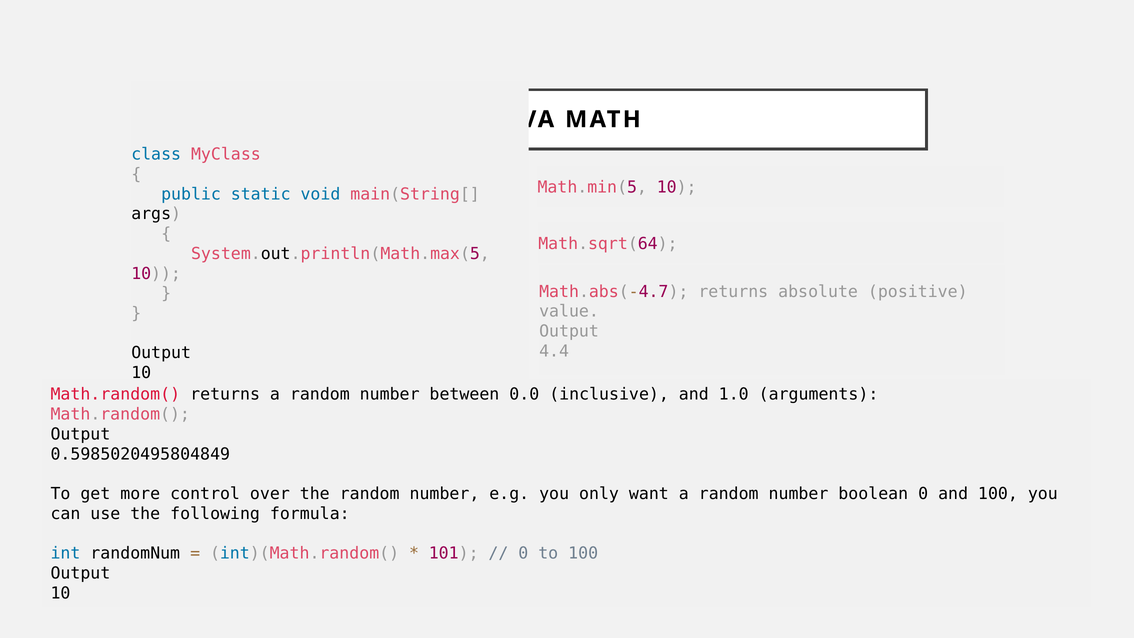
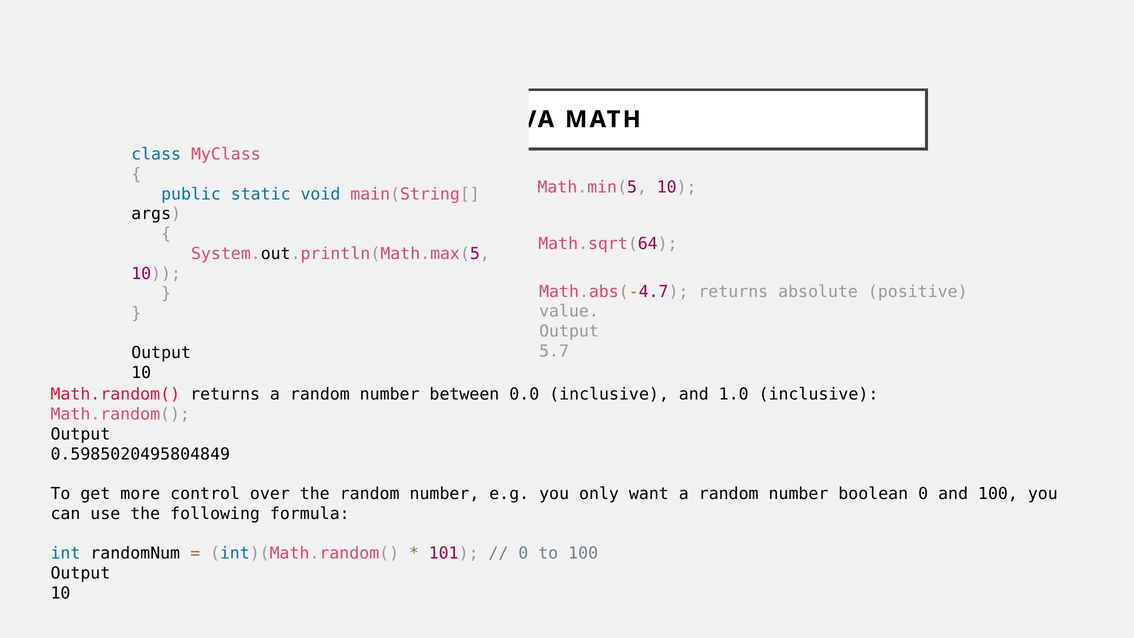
4.4: 4.4 -> 5.7
1.0 arguments: arguments -> inclusive
